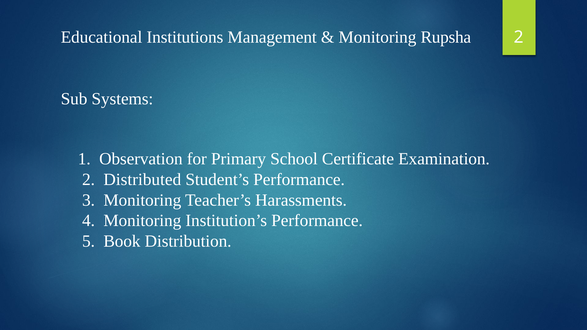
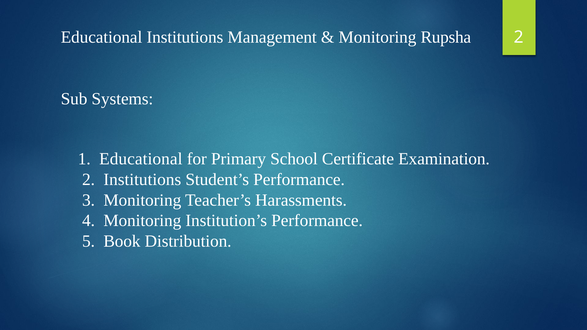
1 Observation: Observation -> Educational
2 Distributed: Distributed -> Institutions
